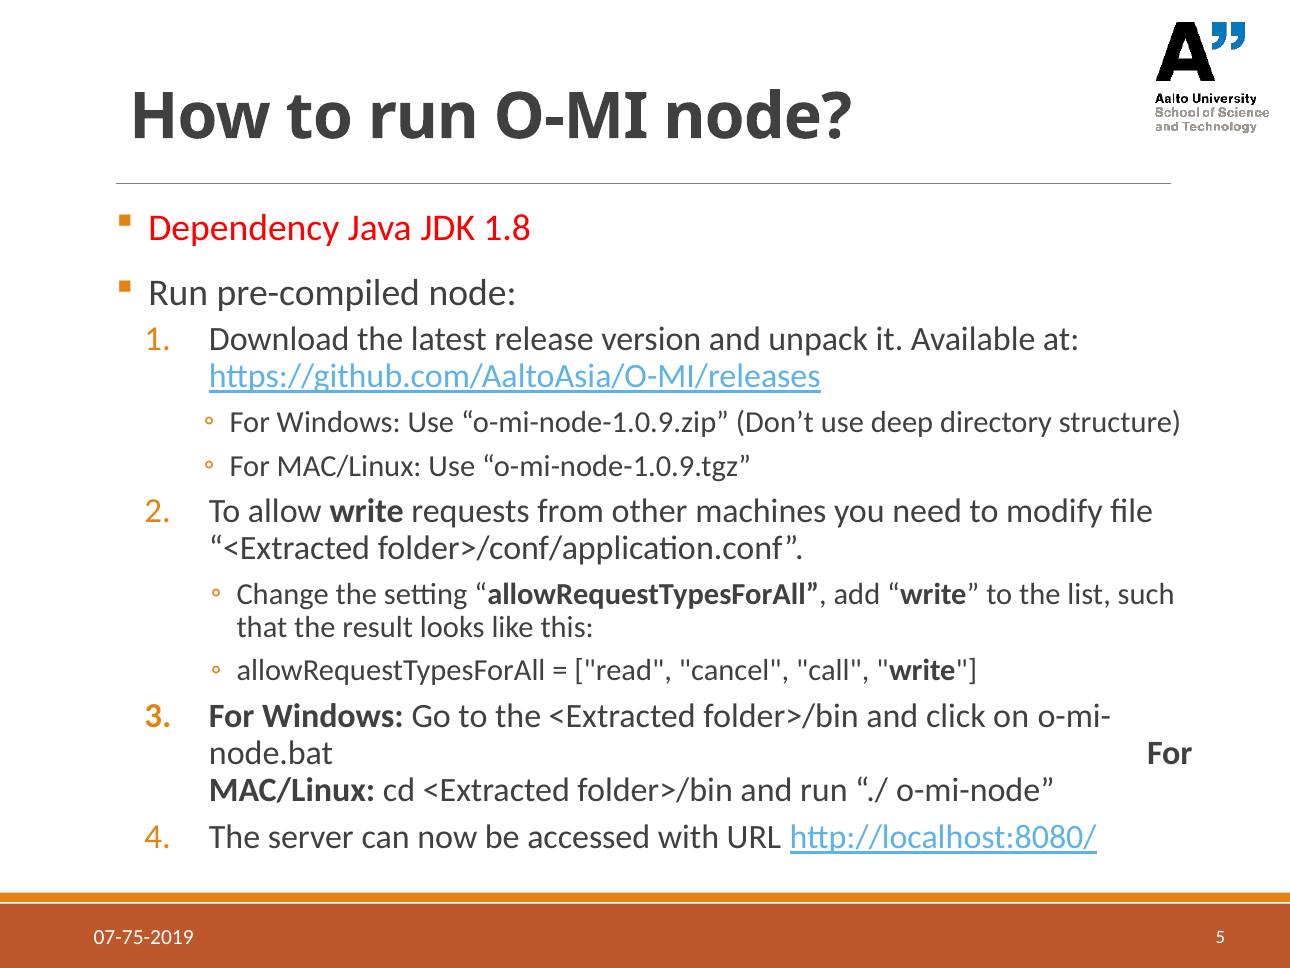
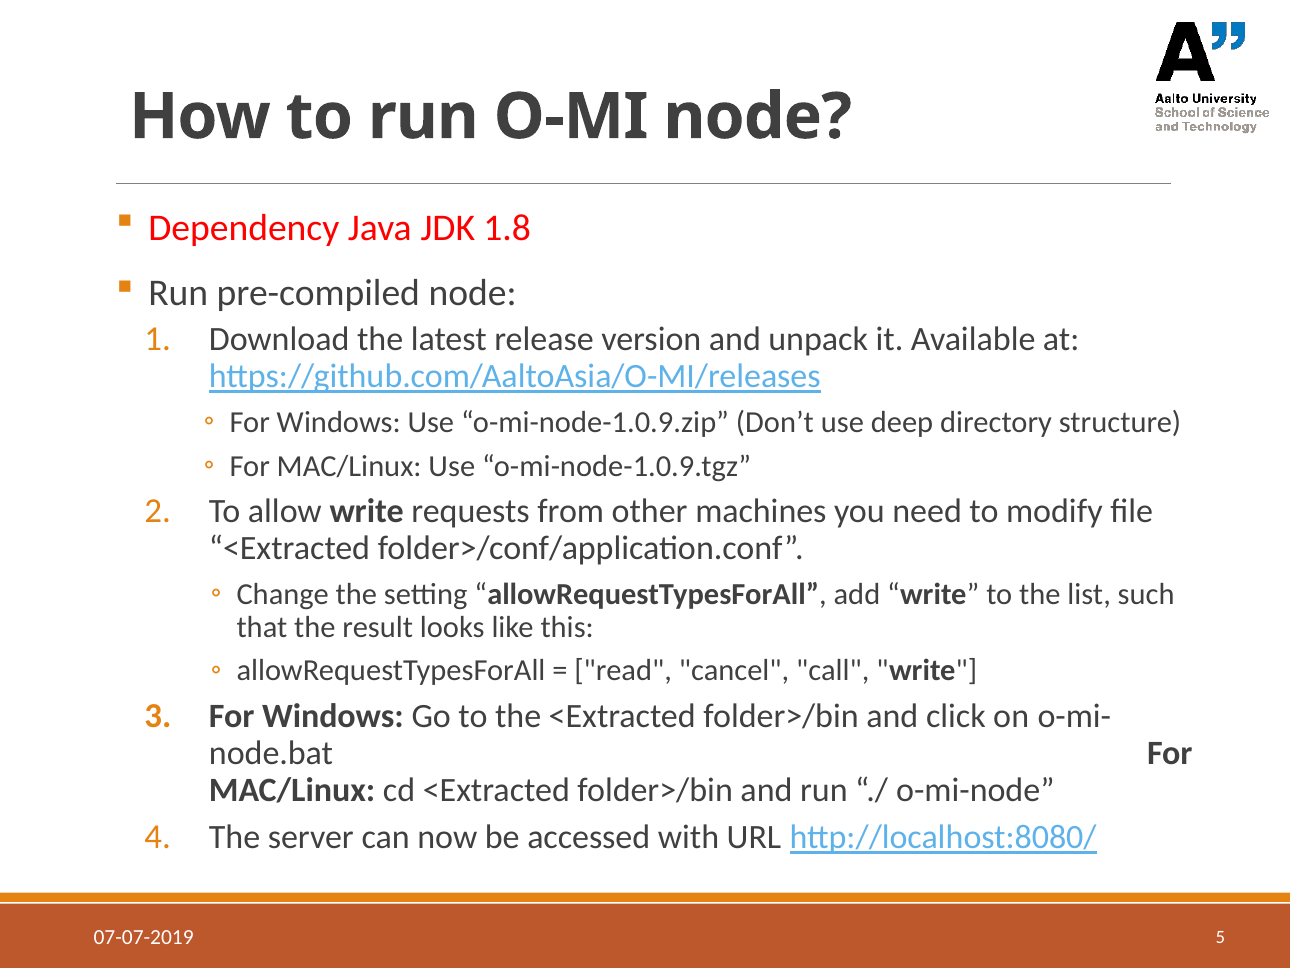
07-75-2019: 07-75-2019 -> 07-07-2019
